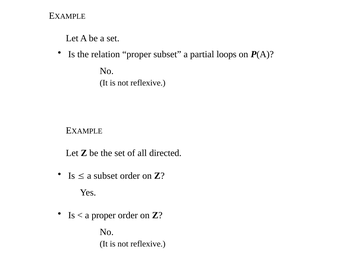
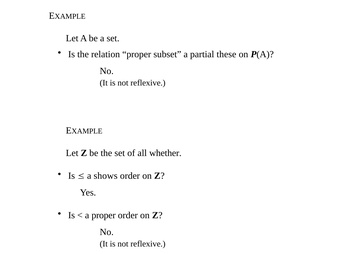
loops: loops -> these
directed: directed -> whether
a subset: subset -> shows
